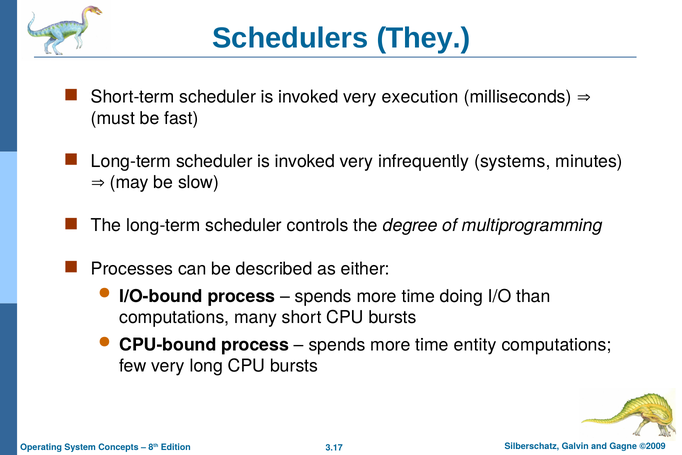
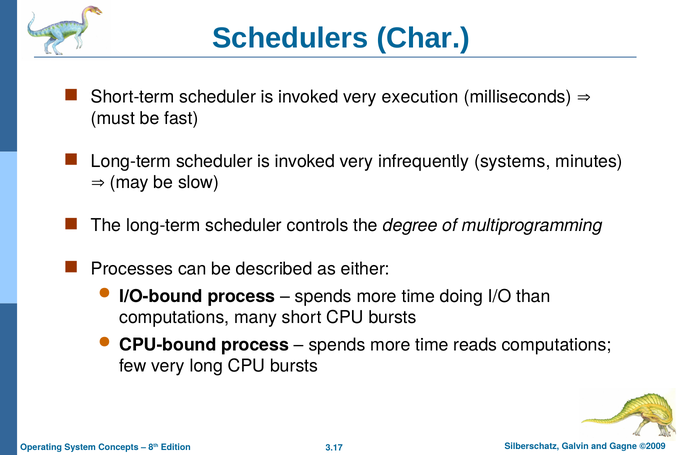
They: They -> Char
entity: entity -> reads
